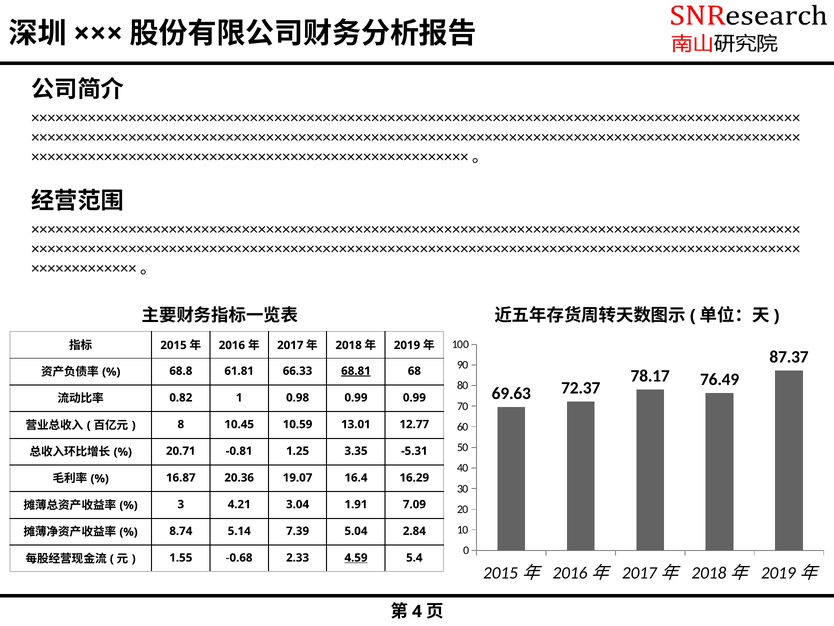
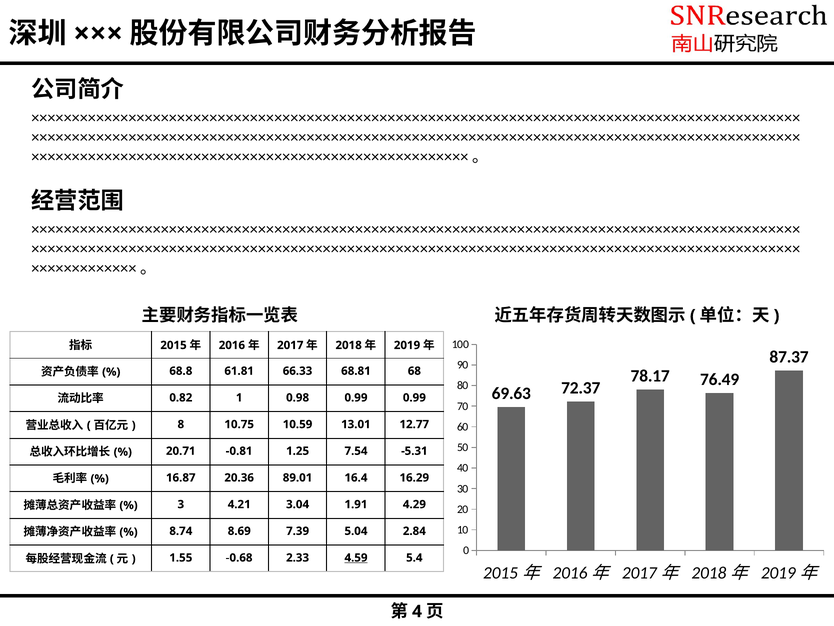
68.81 underline: present -> none
10.45: 10.45 -> 10.75
3.35: 3.35 -> 7.54
19.07: 19.07 -> 89.01
7.09: 7.09 -> 4.29
5.14: 5.14 -> 8.69
